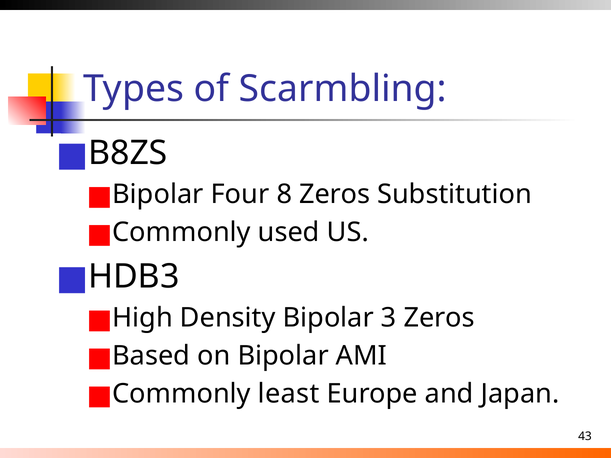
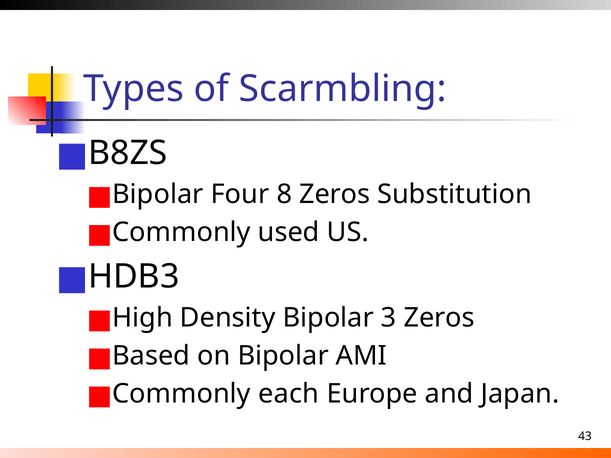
least: least -> each
